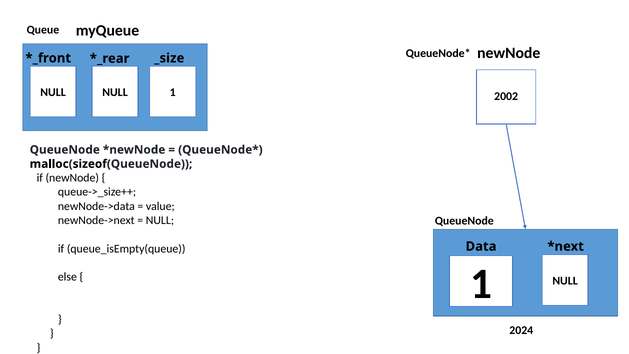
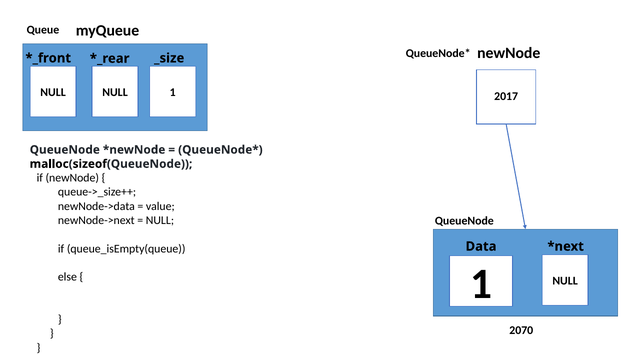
2002: 2002 -> 2017
2024: 2024 -> 2070
